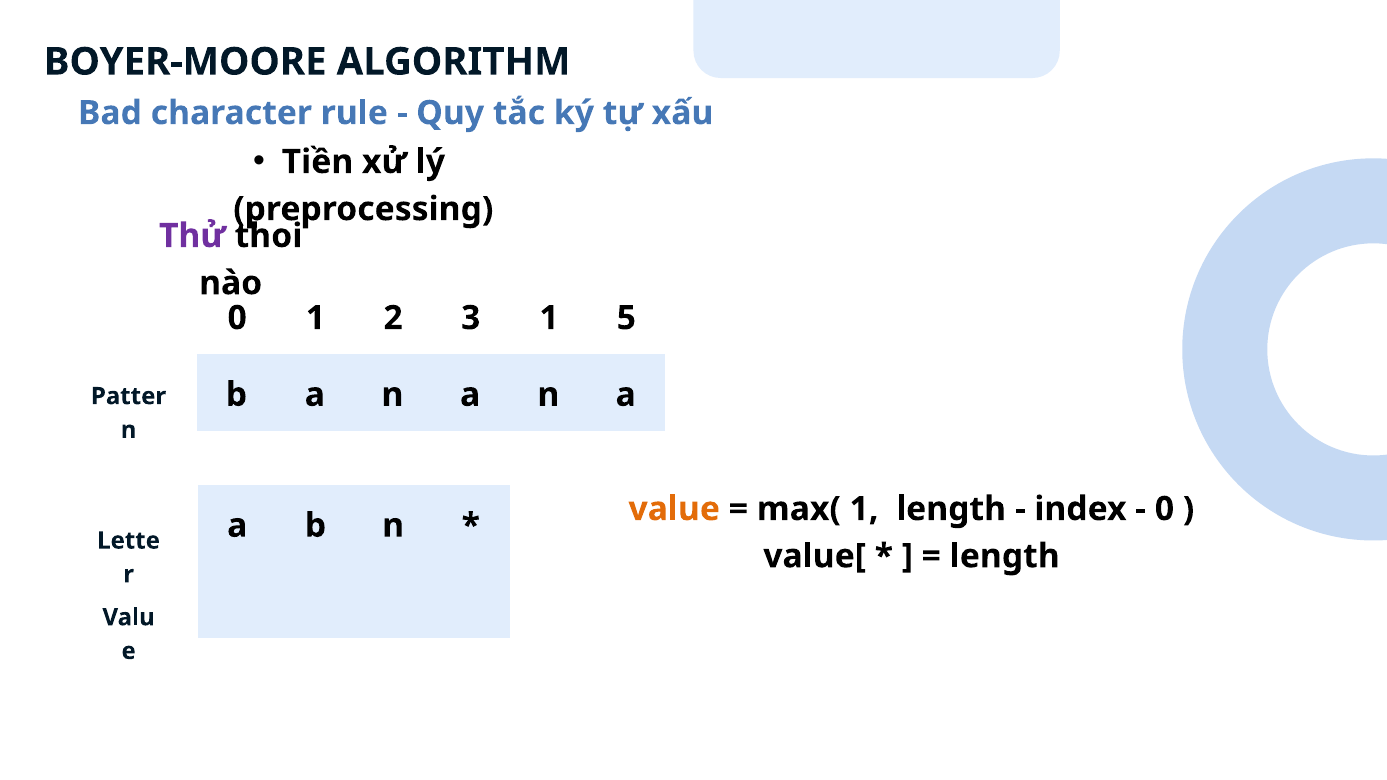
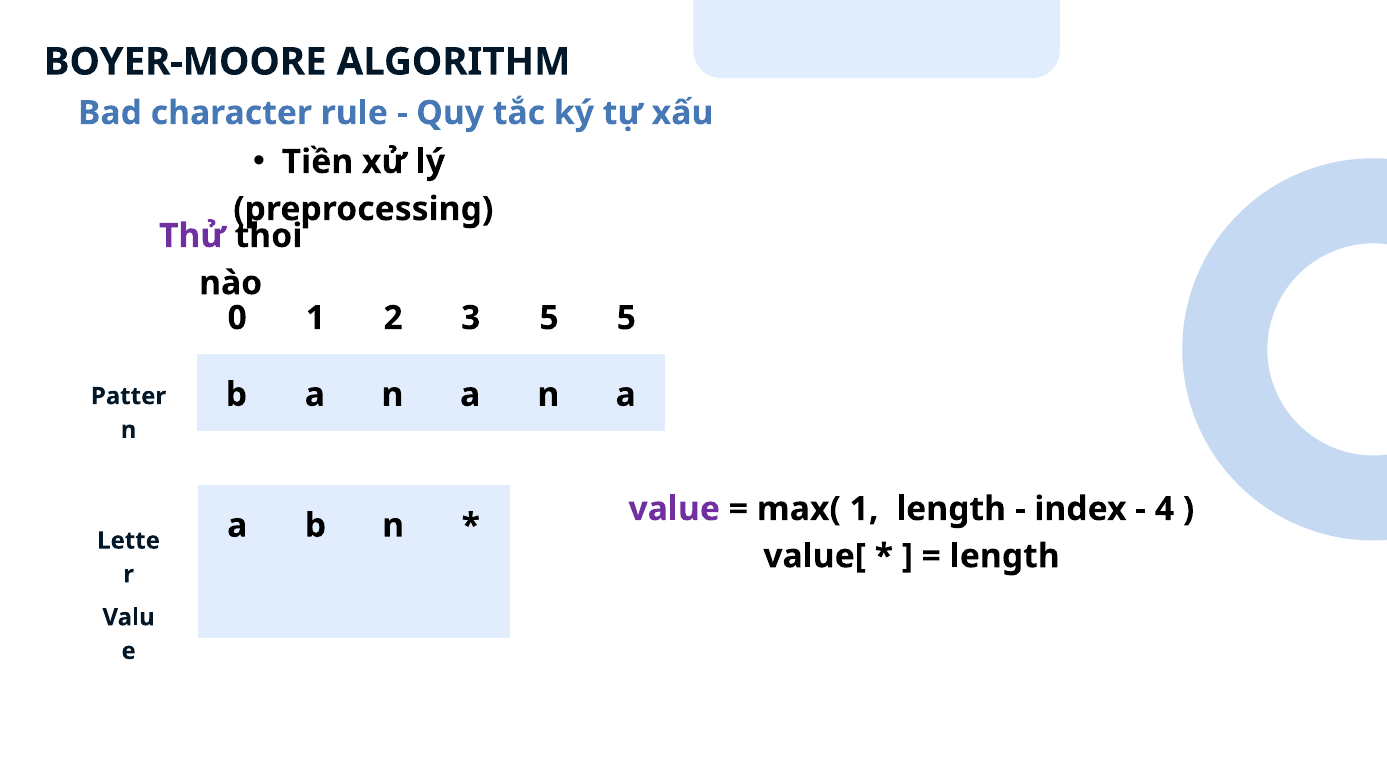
3 1: 1 -> 5
value colour: orange -> purple
0 at (1164, 509): 0 -> 4
